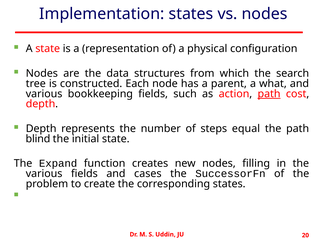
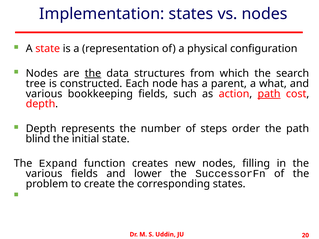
the at (93, 73) underline: none -> present
equal: equal -> order
cases: cases -> lower
